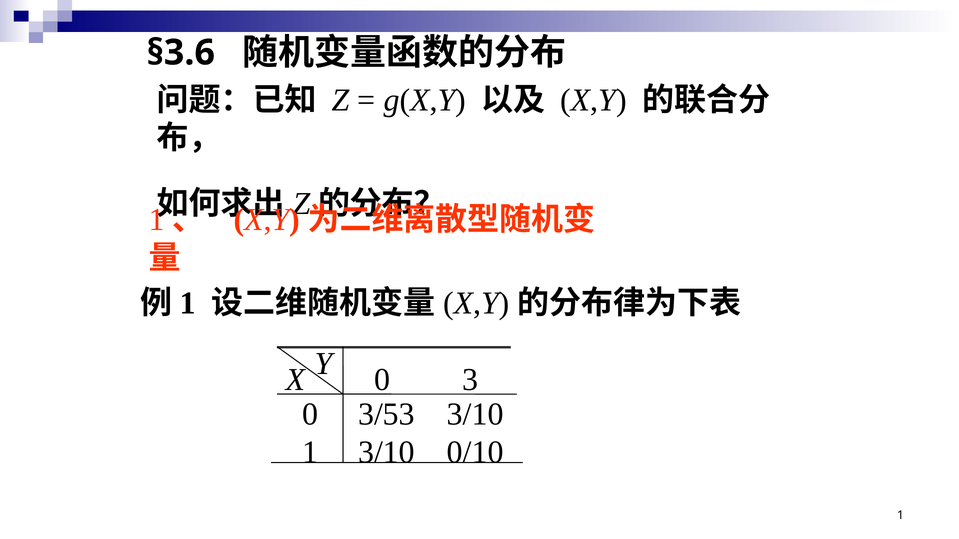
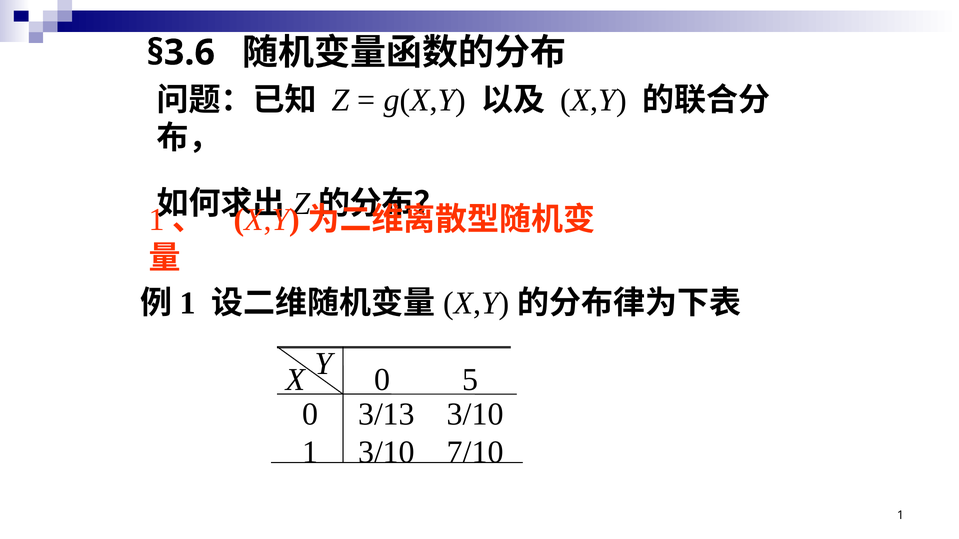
3: 3 -> 5
3/53: 3/53 -> 3/13
0/10: 0/10 -> 7/10
